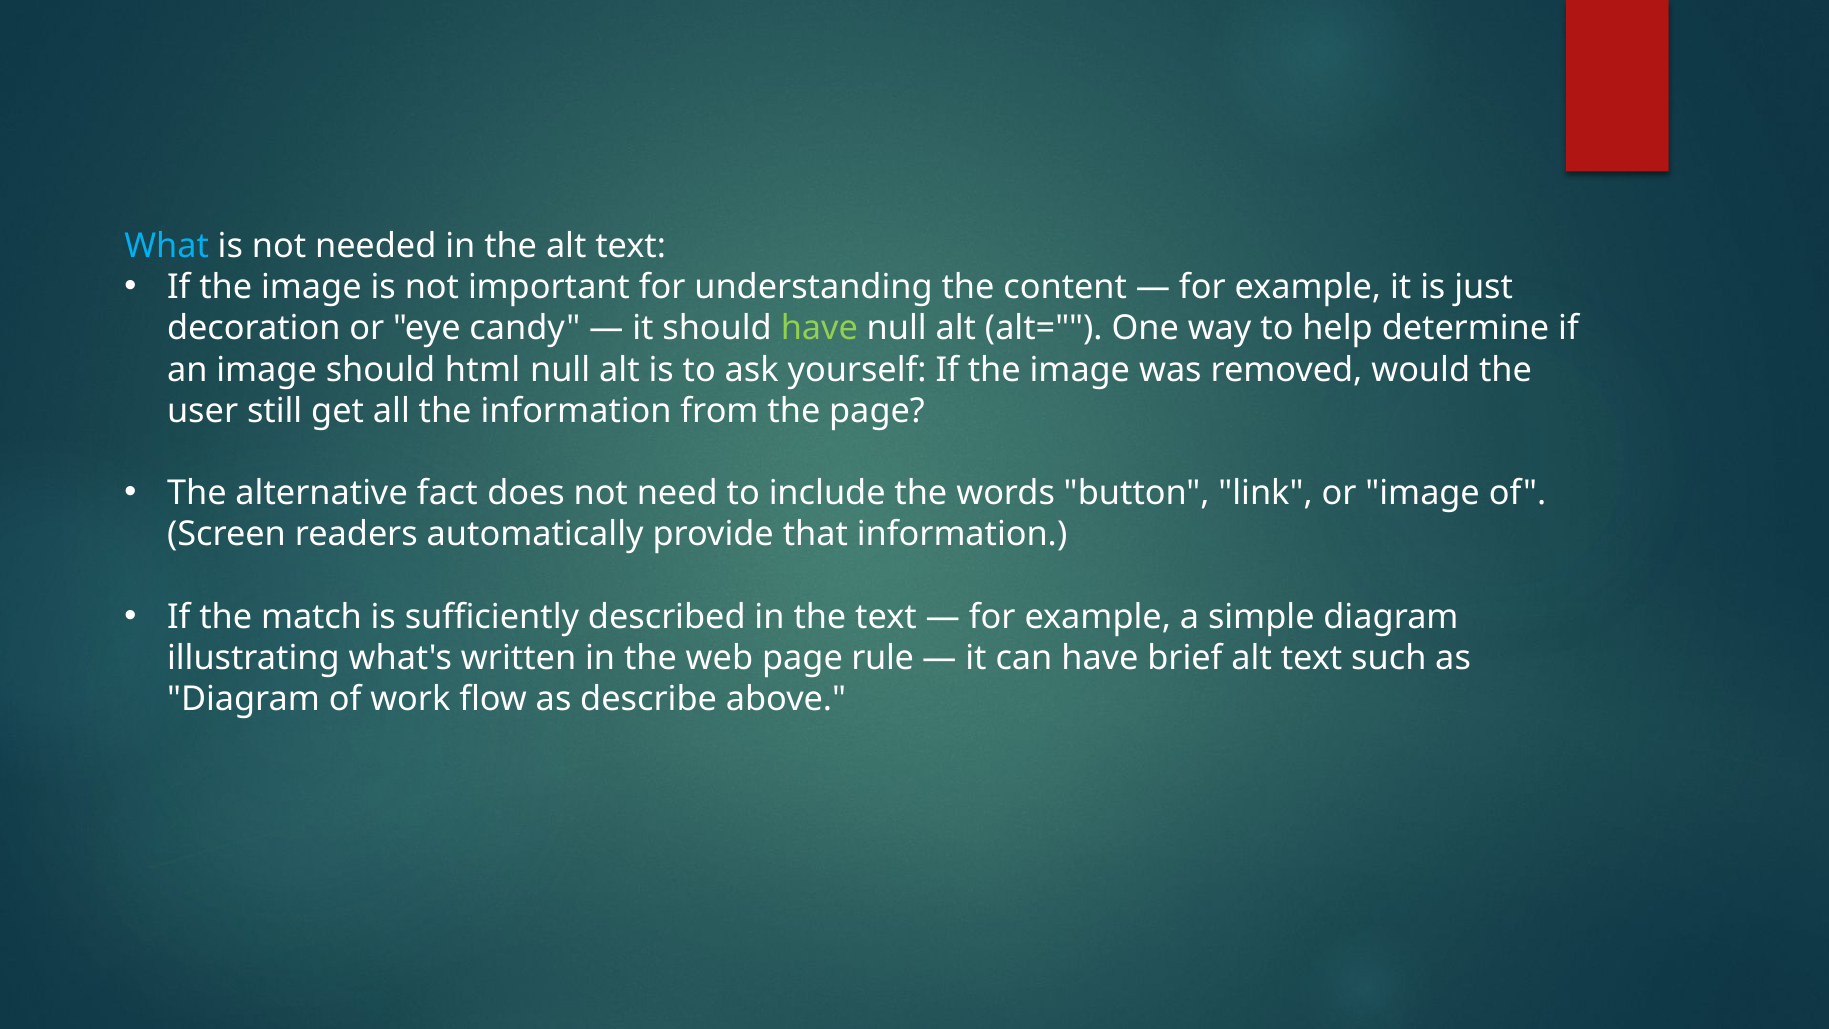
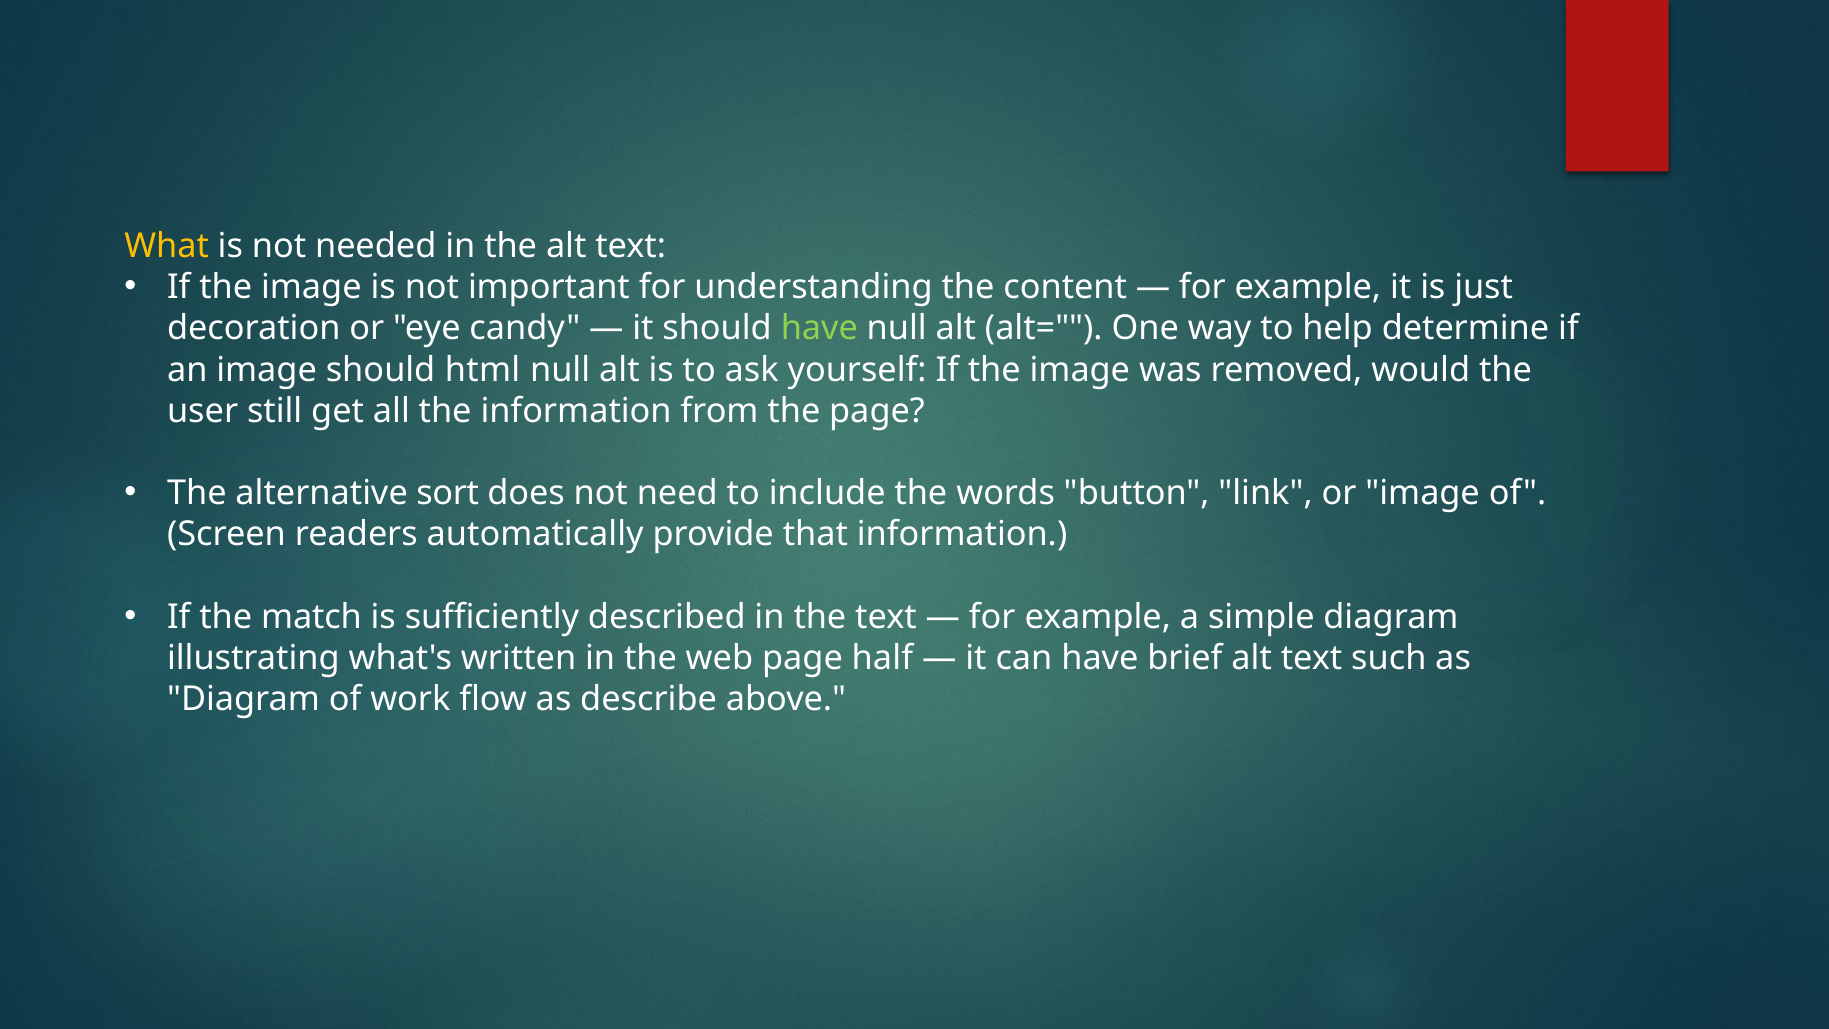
What colour: light blue -> yellow
fact: fact -> sort
rule: rule -> half
